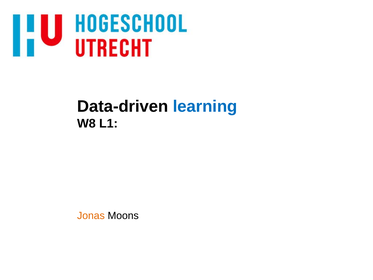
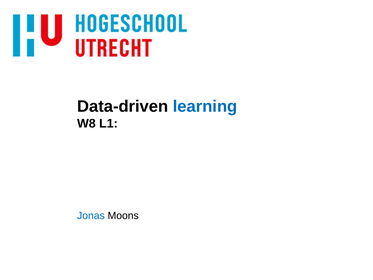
Jonas colour: orange -> blue
